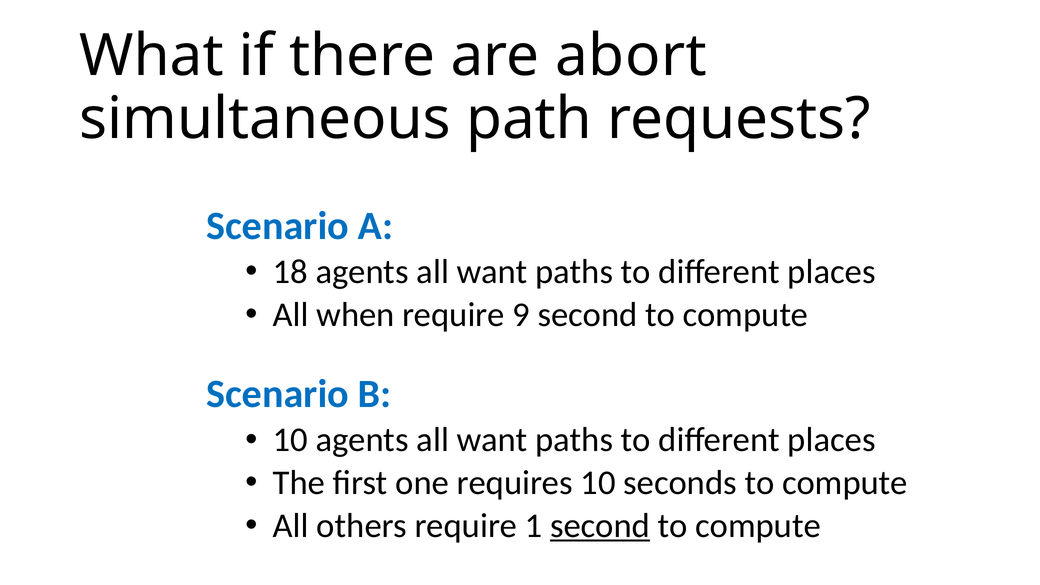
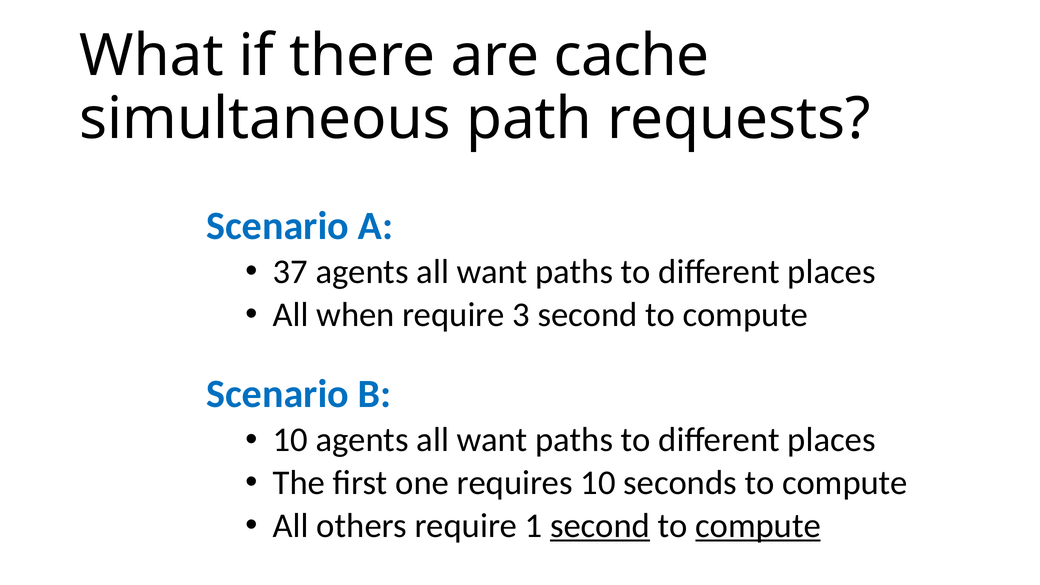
abort: abort -> cache
18: 18 -> 37
9: 9 -> 3
compute at (758, 526) underline: none -> present
